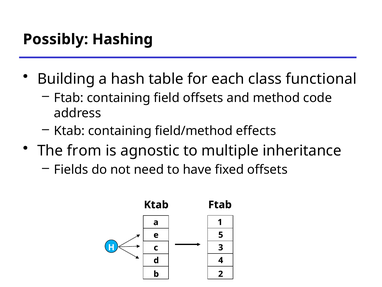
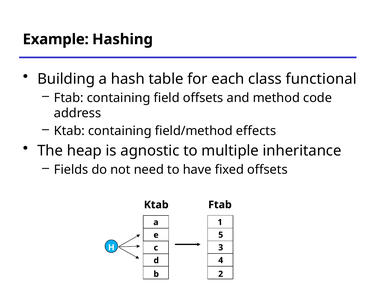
Possibly: Possibly -> Example
from: from -> heap
